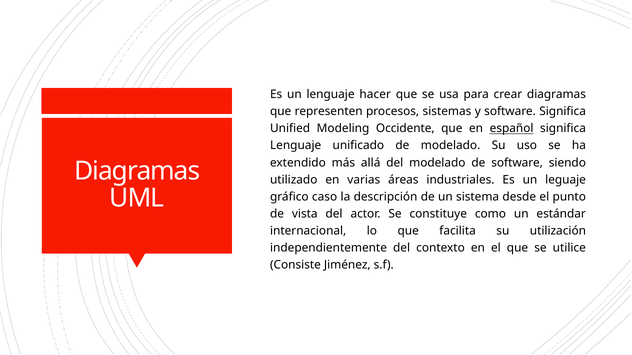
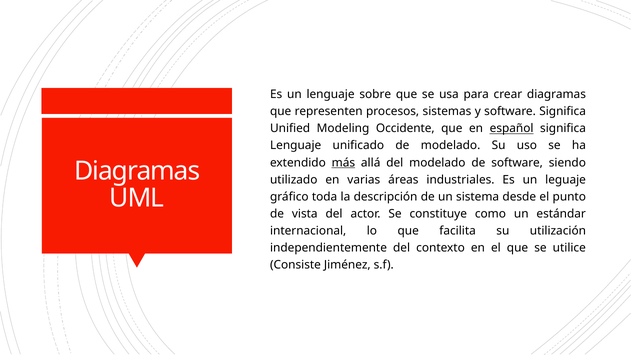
hacer: hacer -> sobre
más underline: none -> present
caso: caso -> toda
